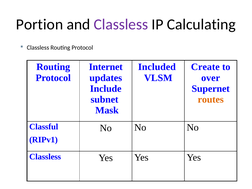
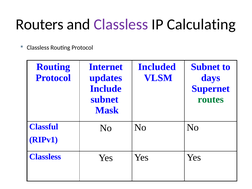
Portion: Portion -> Routers
Create at (205, 67): Create -> Subnet
over: over -> days
routes colour: orange -> green
